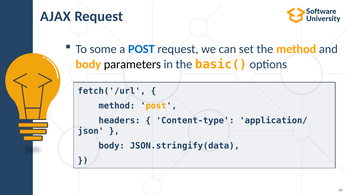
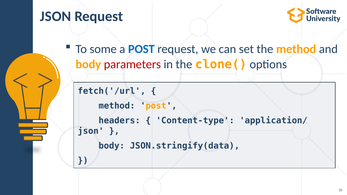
AJAX at (56, 16): AJAX -> JSON
parameters colour: black -> red
basic(: basic( -> clone(
